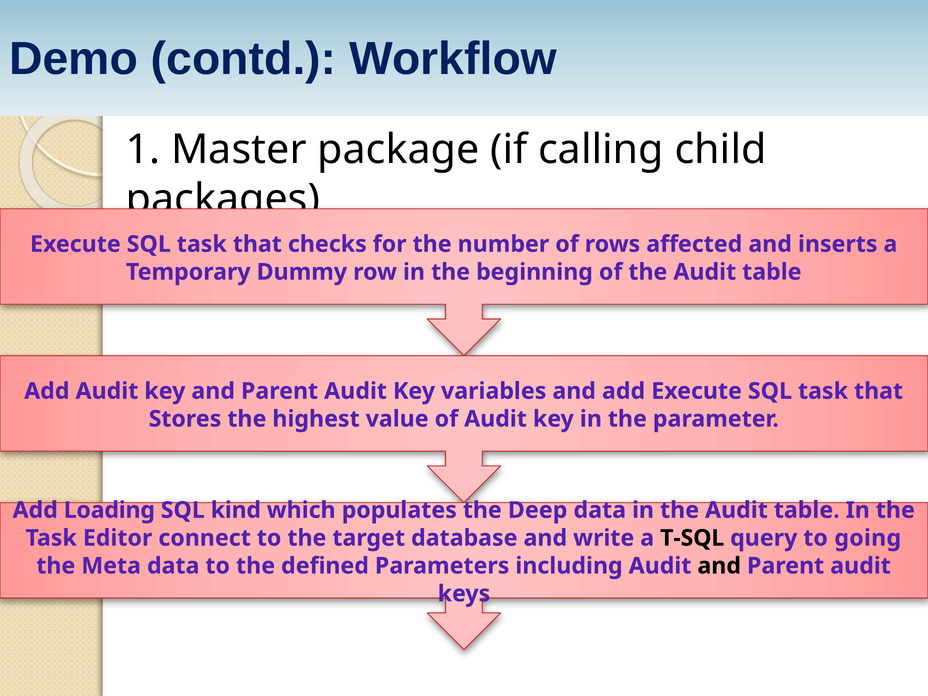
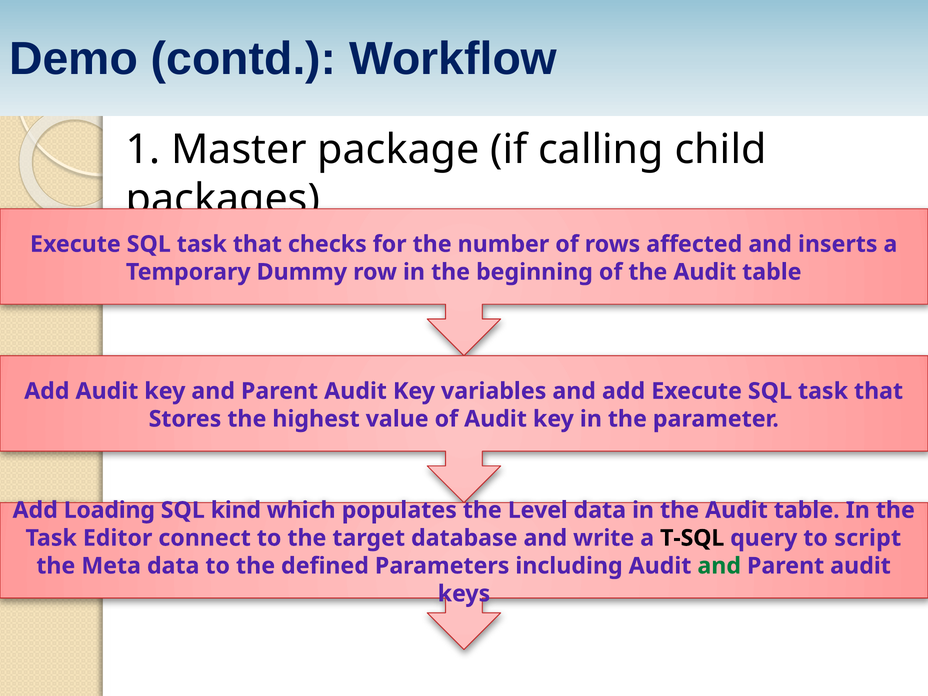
Deep: Deep -> Level
going: going -> script
and at (719, 566) colour: black -> green
